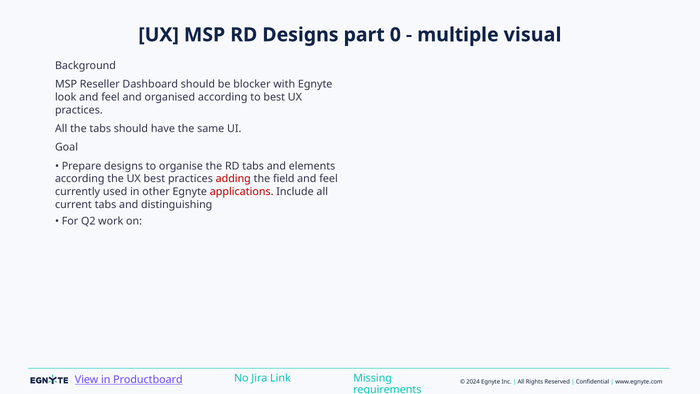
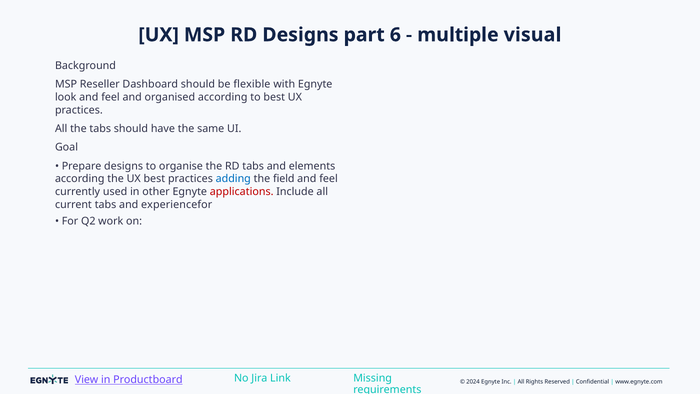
0: 0 -> 6
blocker: blocker -> flexible
adding colour: red -> blue
distinguishing: distinguishing -> experiencefor
